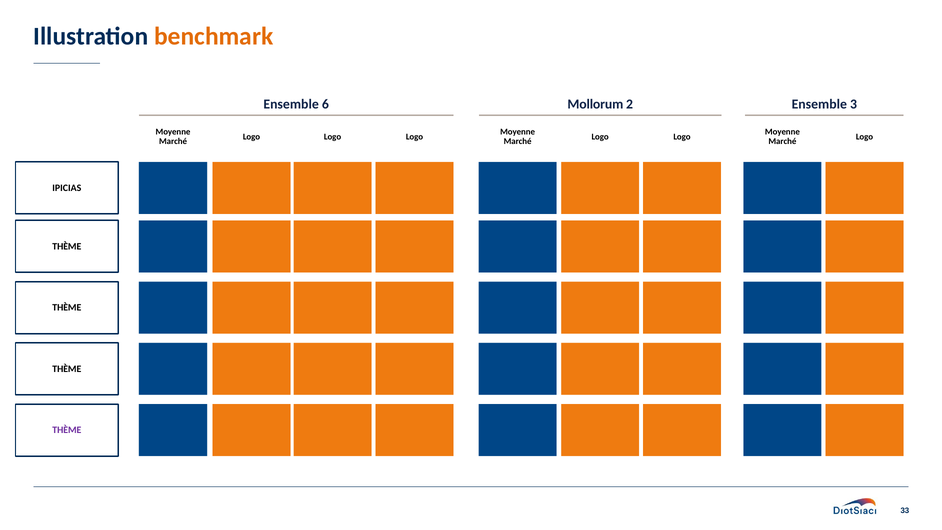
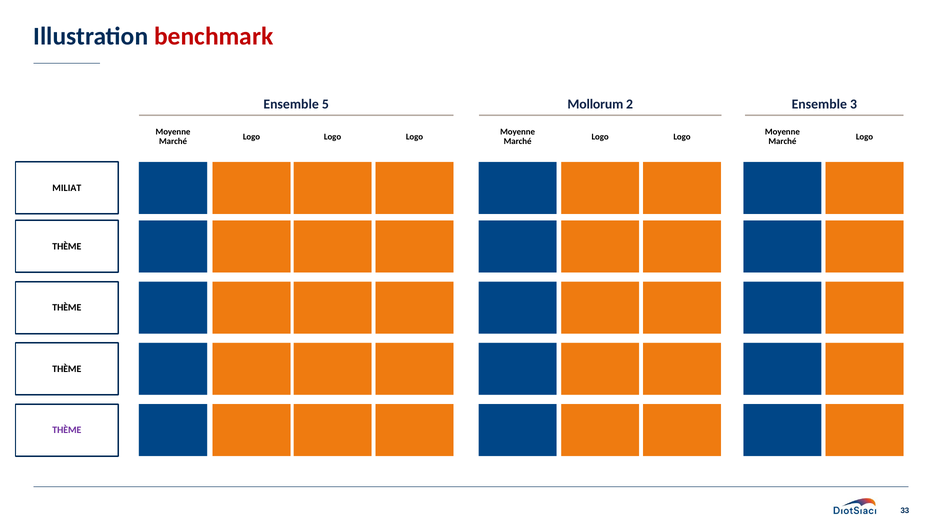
benchmark colour: orange -> red
6: 6 -> 5
IPICIAS: IPICIAS -> MILIAT
